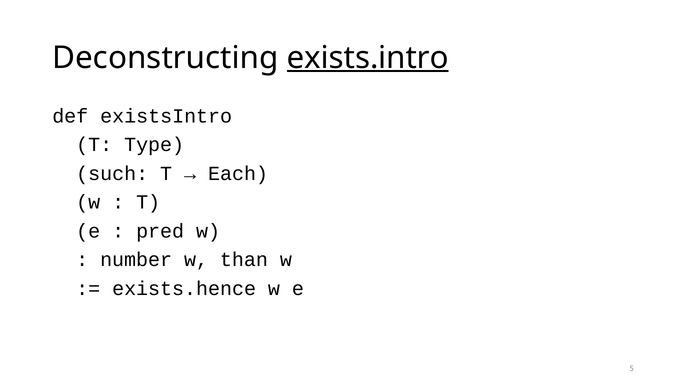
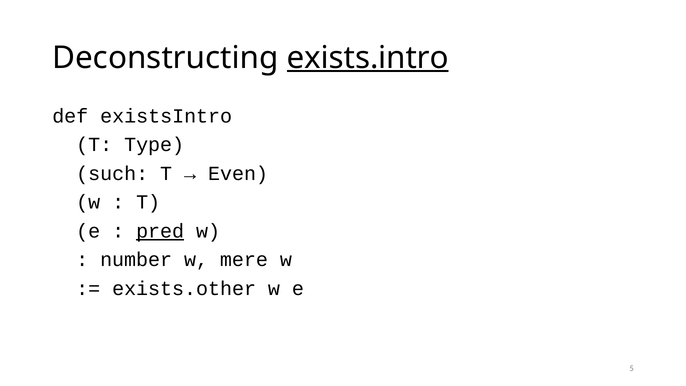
Each: Each -> Even
pred underline: none -> present
than: than -> mere
exists.hence: exists.hence -> exists.other
